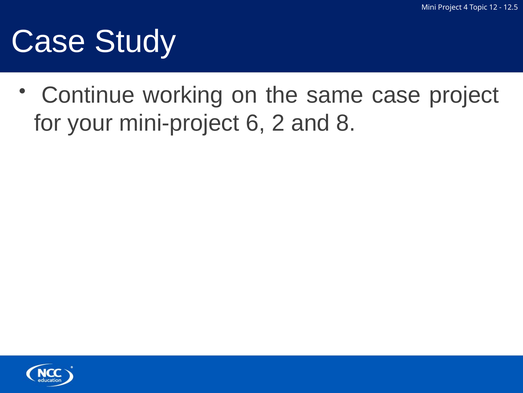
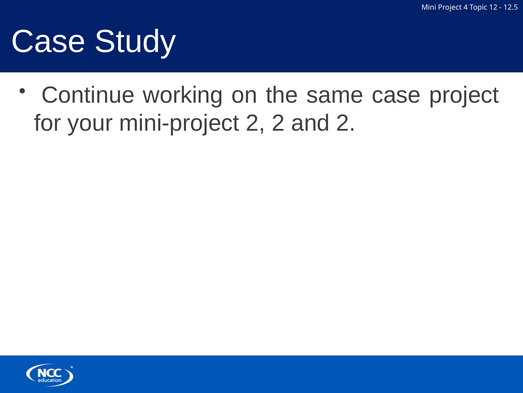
mini-project 6: 6 -> 2
and 8: 8 -> 2
